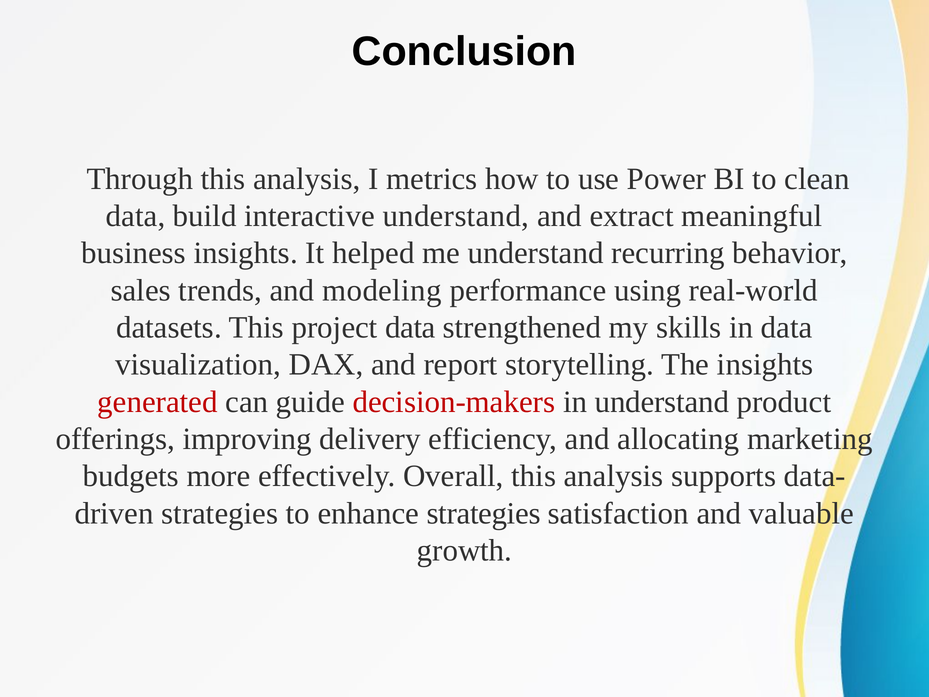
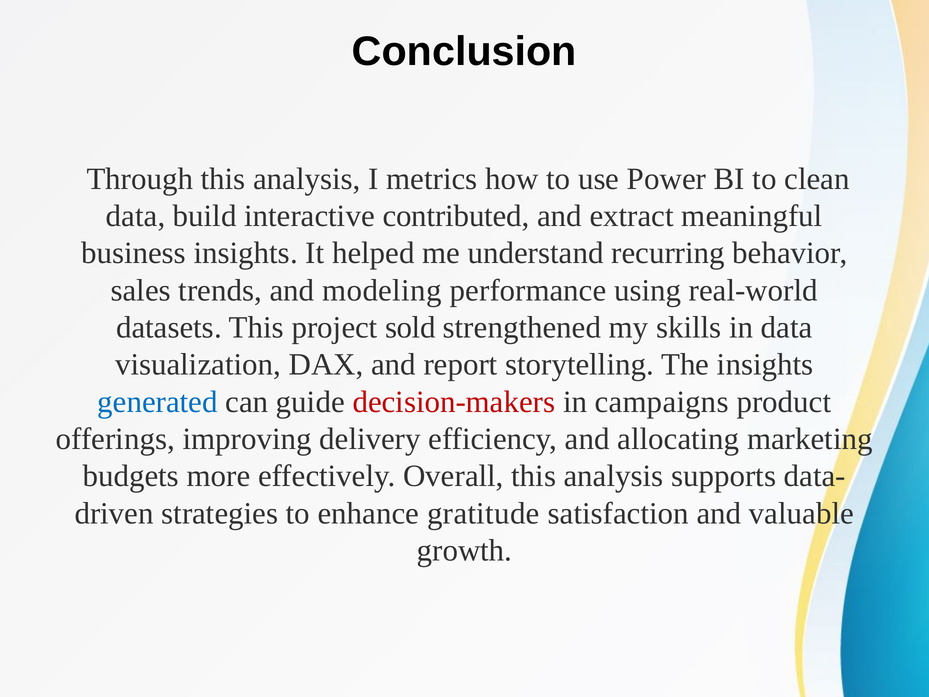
interactive understand: understand -> contributed
project data: data -> sold
generated colour: red -> blue
in understand: understand -> campaigns
enhance strategies: strategies -> gratitude
